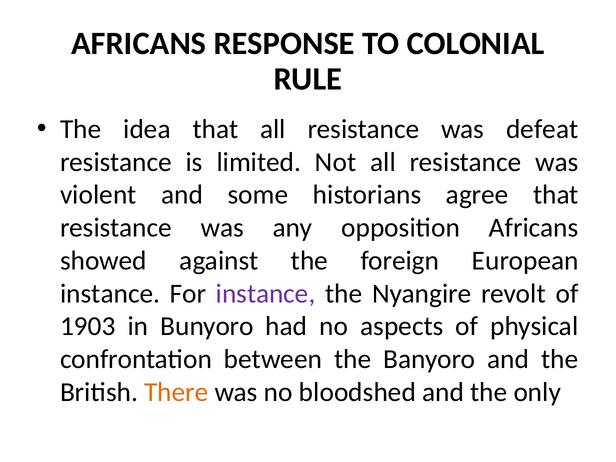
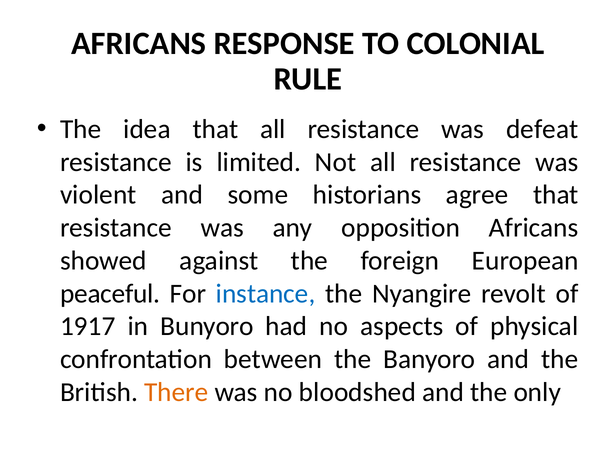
instance at (110, 294): instance -> peaceful
instance at (266, 294) colour: purple -> blue
1903: 1903 -> 1917
